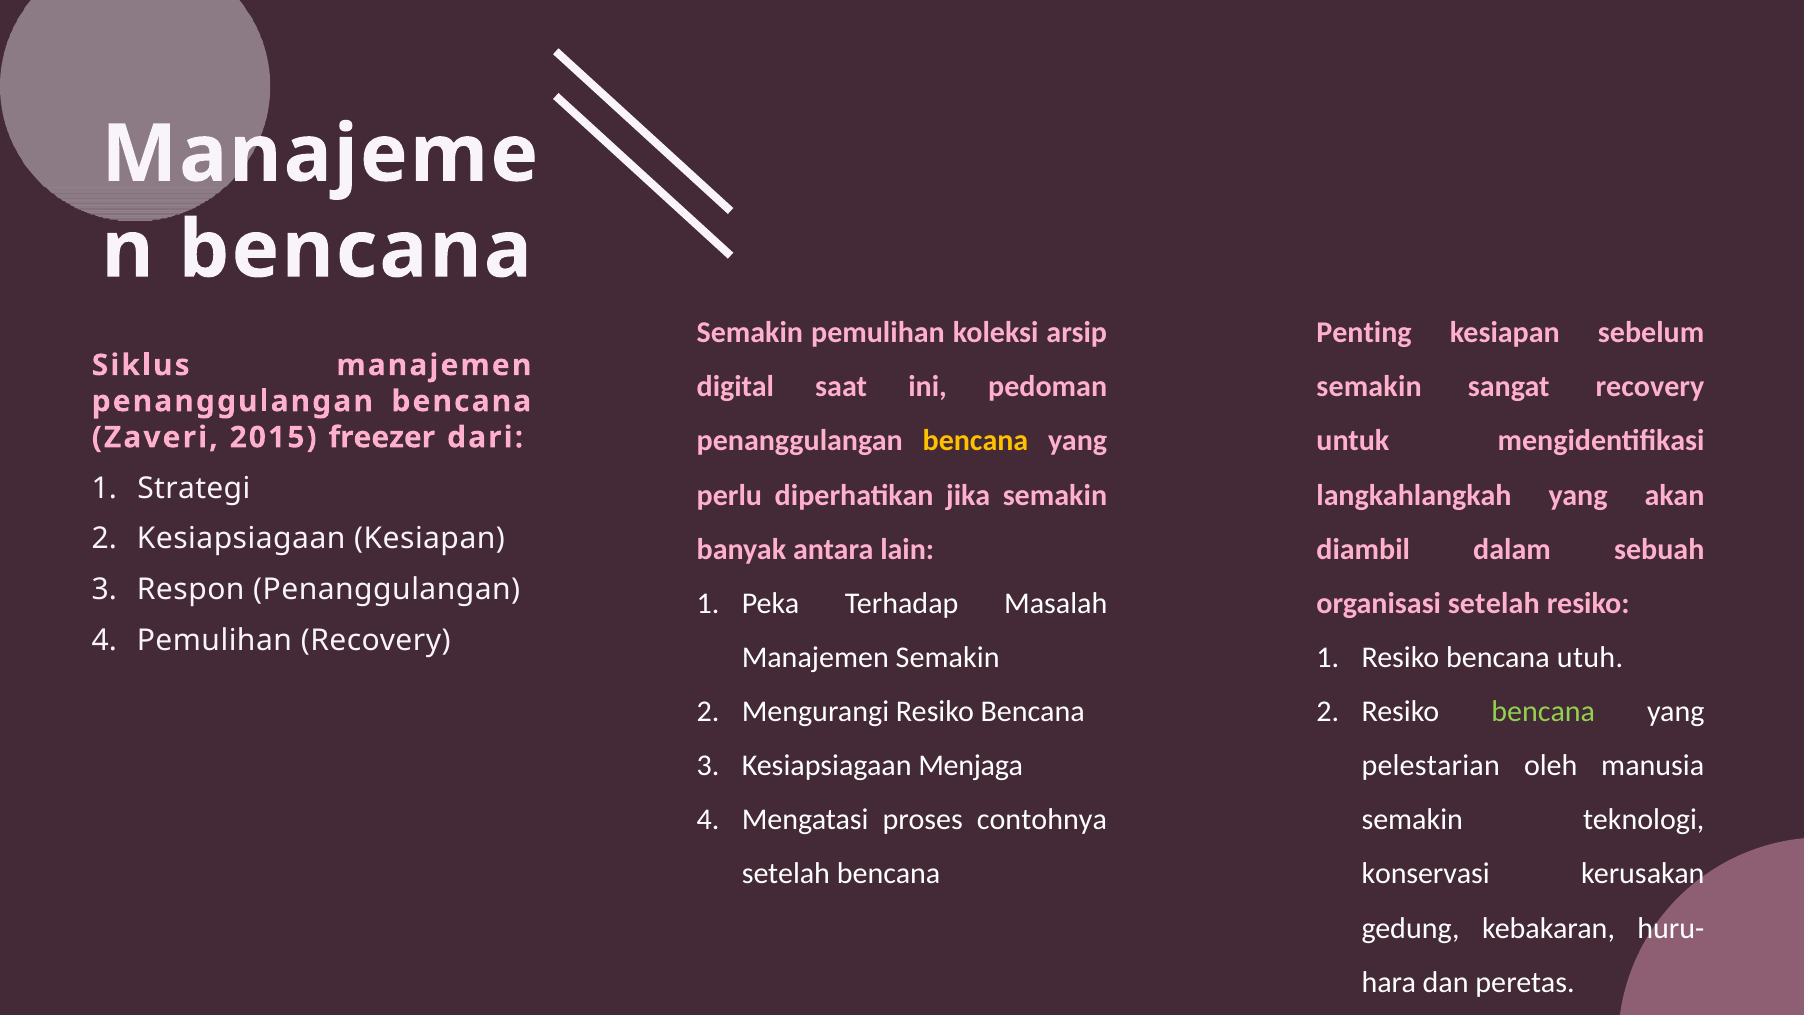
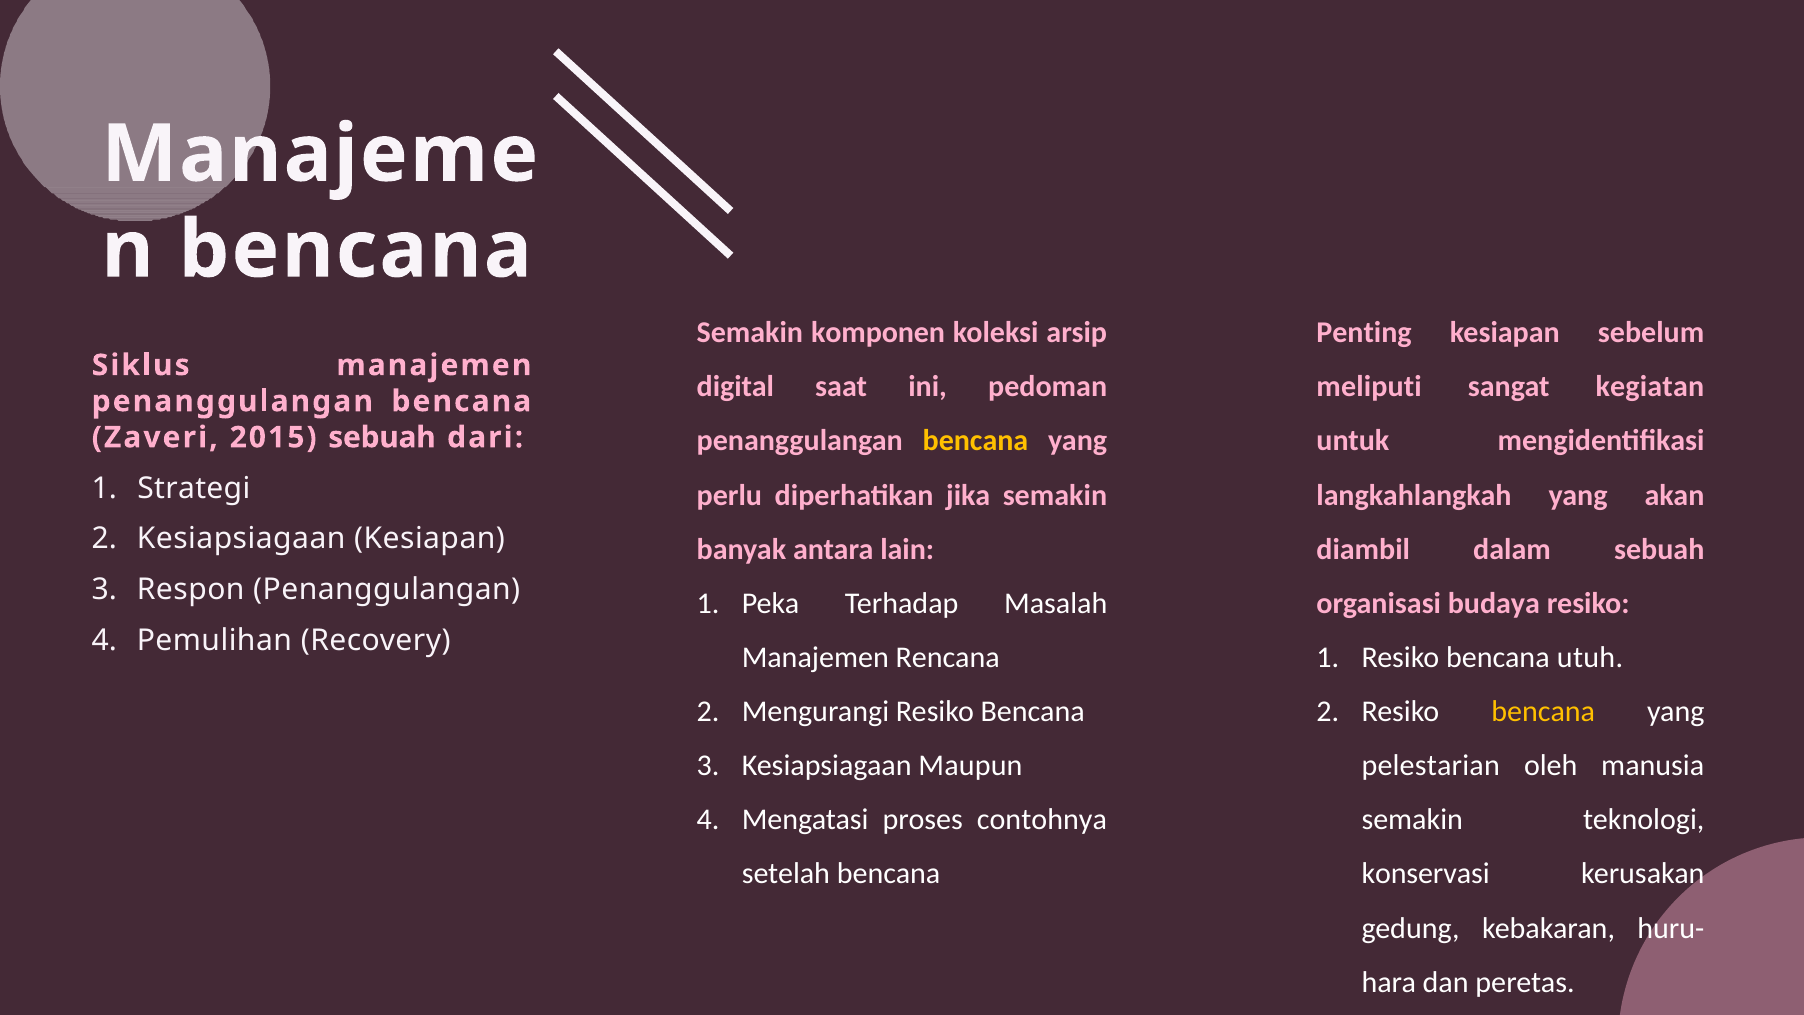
Semakin pemulihan: pemulihan -> komponen
semakin at (1369, 387): semakin -> meliputi
sangat recovery: recovery -> kegiatan
2015 freezer: freezer -> sebuah
organisasi setelah: setelah -> budaya
Manajemen Semakin: Semakin -> Rencana
bencana at (1543, 711) colour: light green -> yellow
Menjaga: Menjaga -> Maupun
